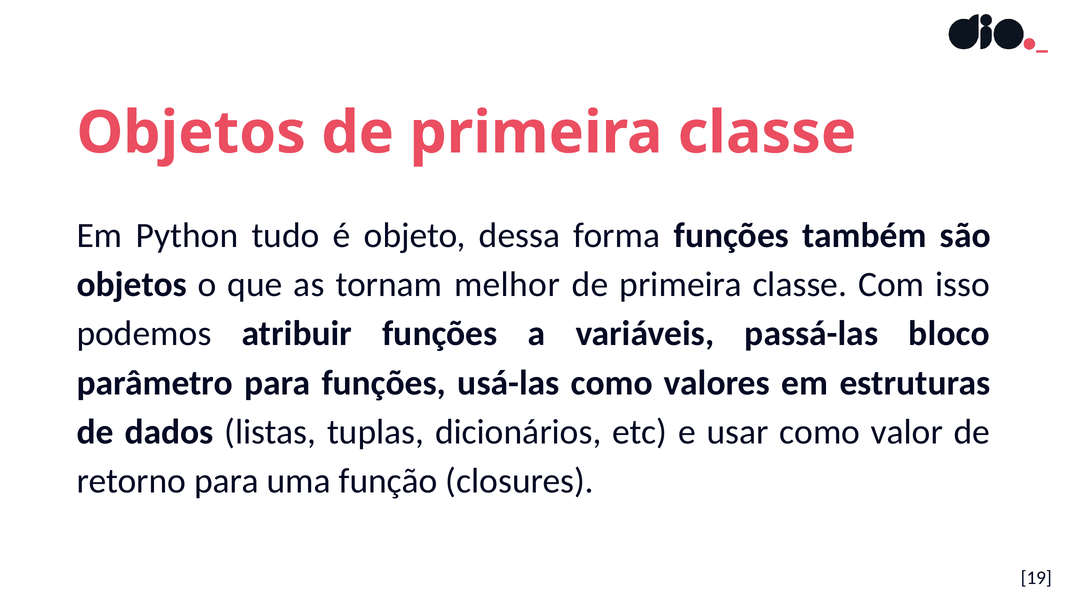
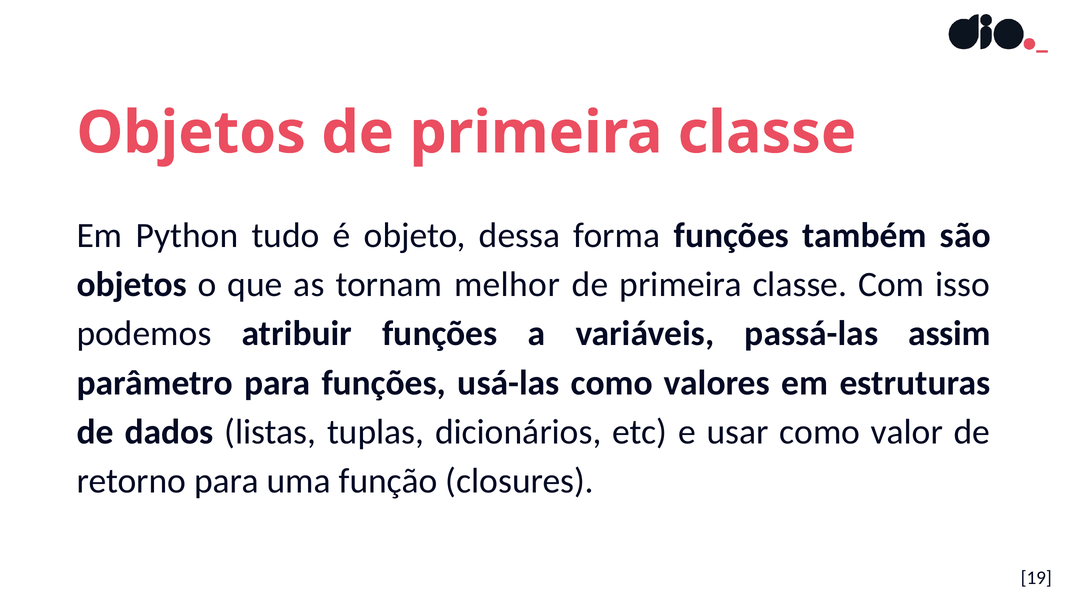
bloco: bloco -> assim
